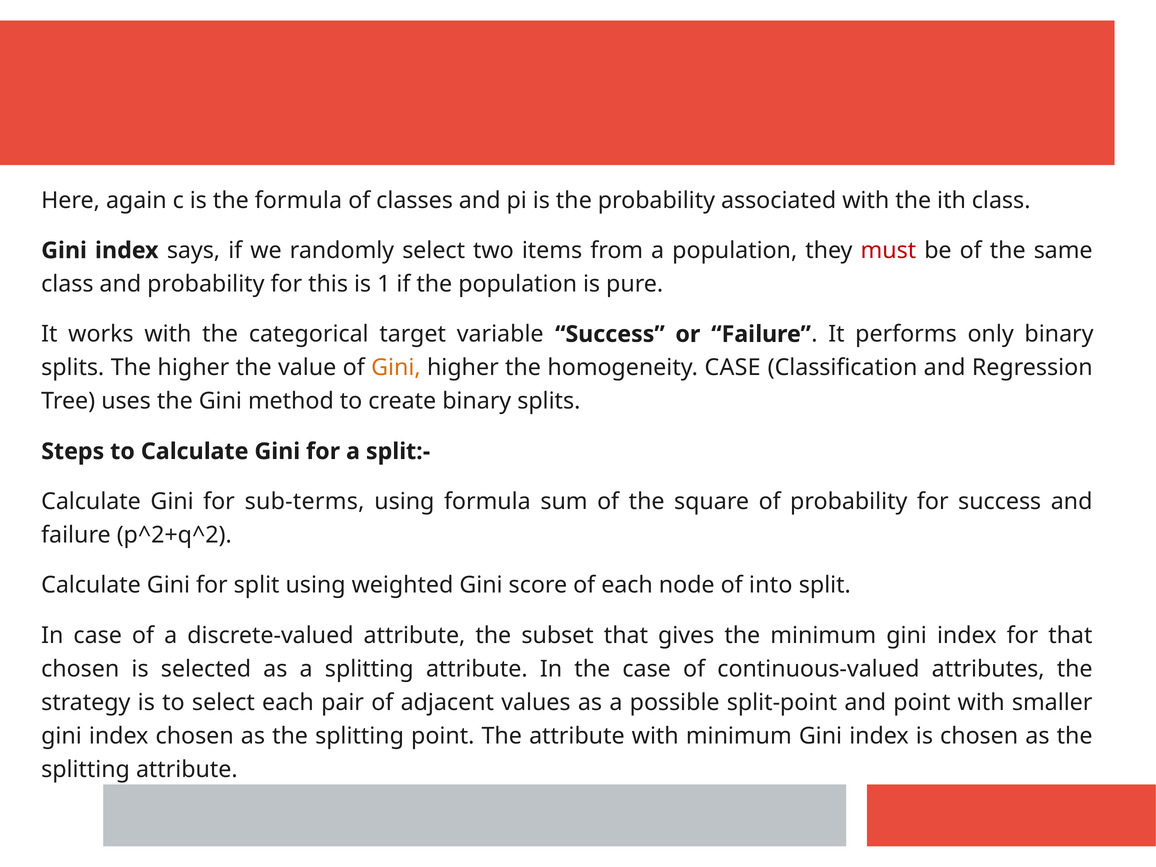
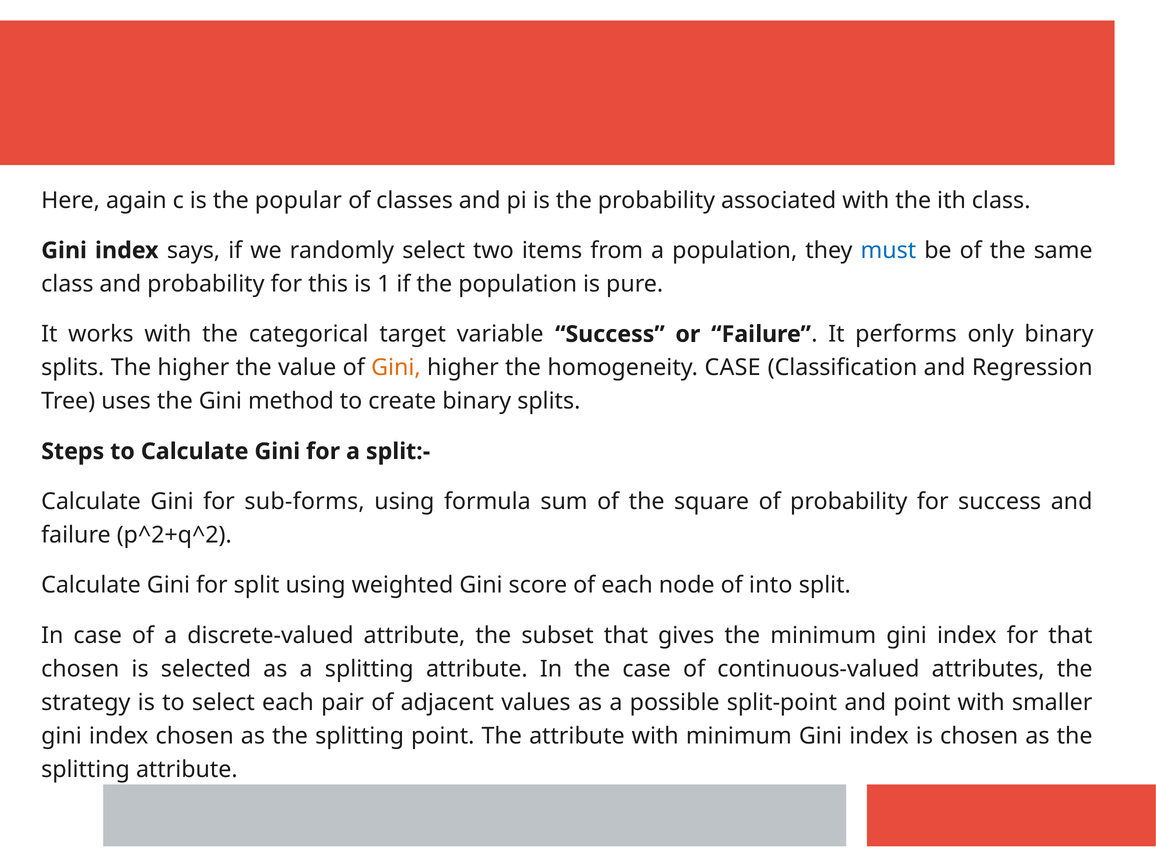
the formula: formula -> popular
must colour: red -> blue
sub-terms: sub-terms -> sub-forms
